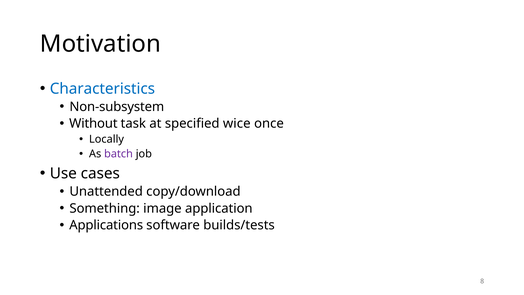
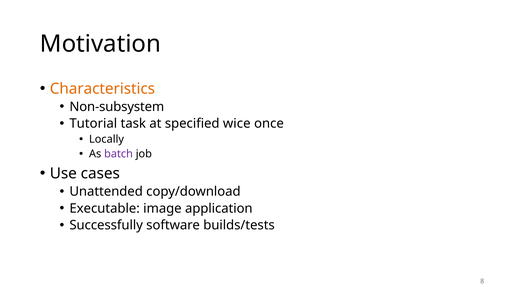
Characteristics colour: blue -> orange
Without: Without -> Tutorial
Something: Something -> Executable
Applications: Applications -> Successfully
